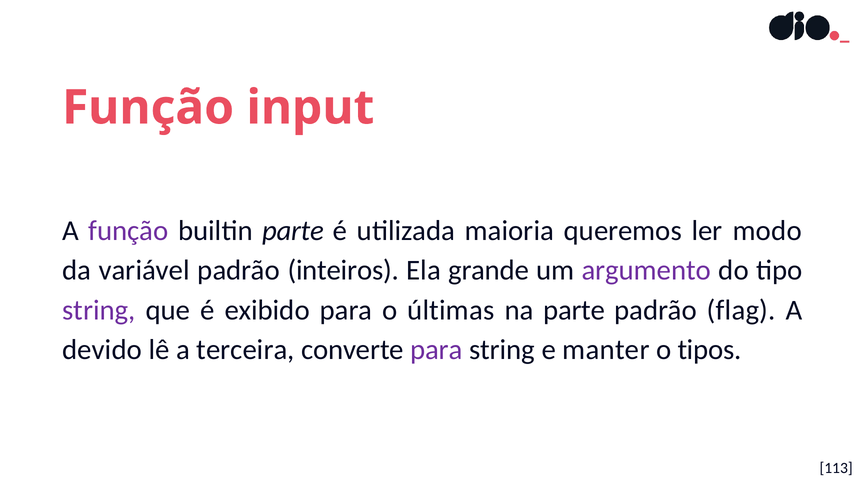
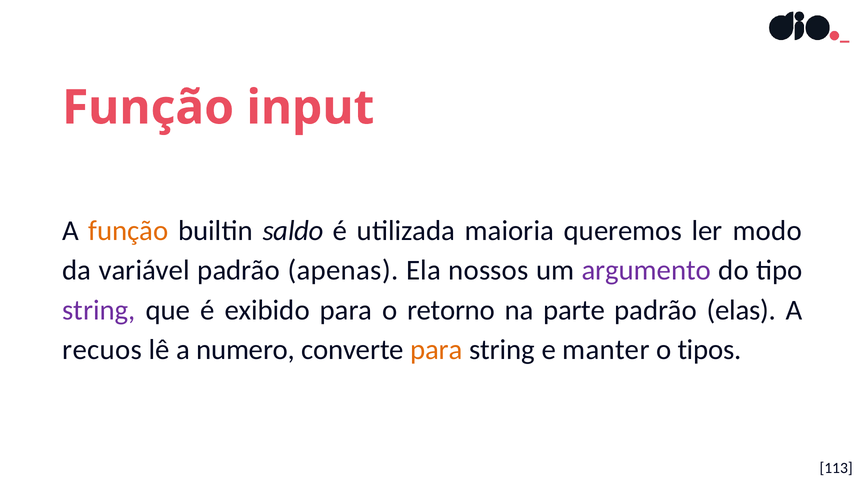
função at (128, 231) colour: purple -> orange
builtin parte: parte -> saldo
inteiros: inteiros -> apenas
grande: grande -> nossos
últimas: últimas -> retorno
flag: flag -> elas
devido: devido -> recuos
terceira: terceira -> numero
para at (437, 350) colour: purple -> orange
